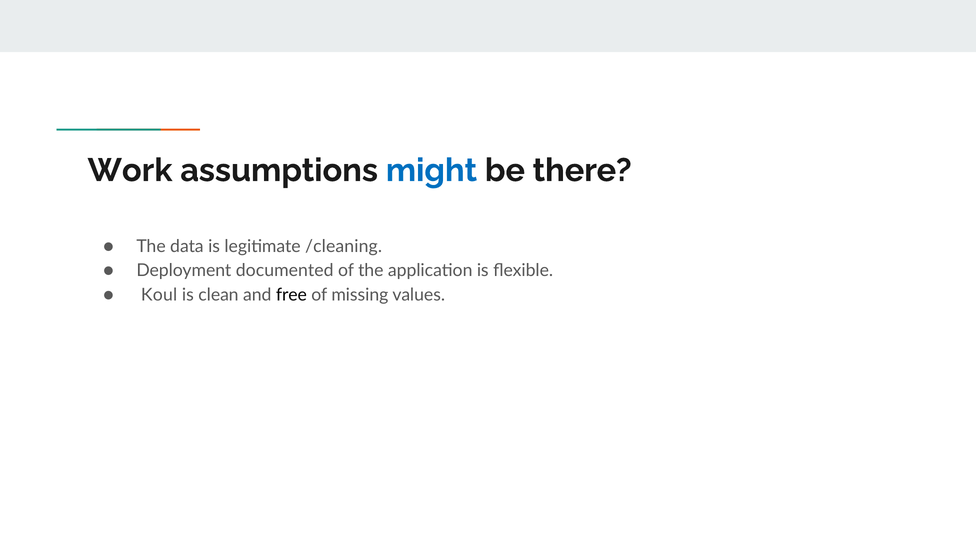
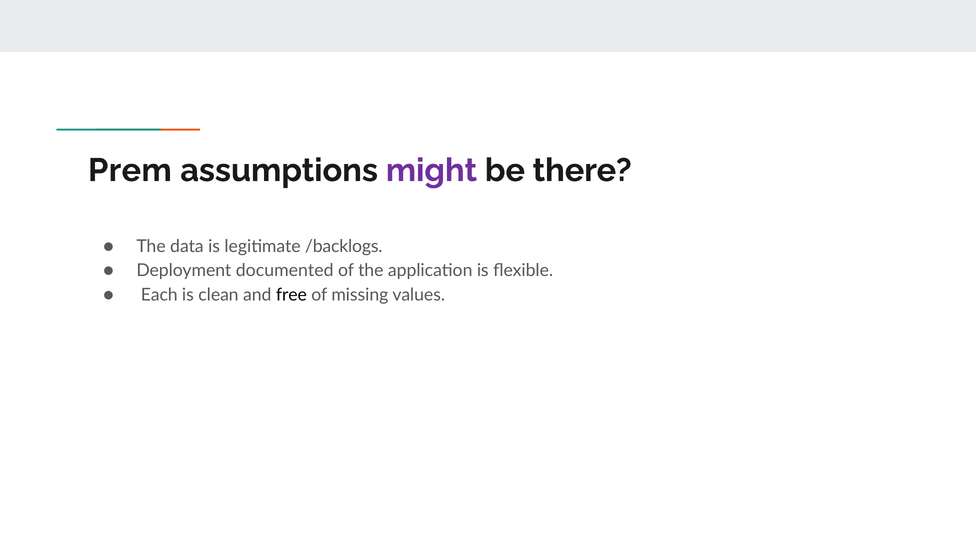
Work: Work -> Prem
might colour: blue -> purple
/cleaning: /cleaning -> /backlogs
Koul: Koul -> Each
